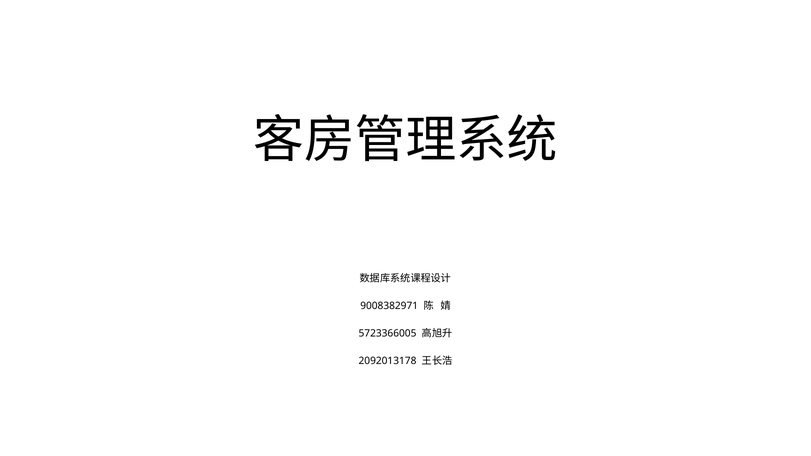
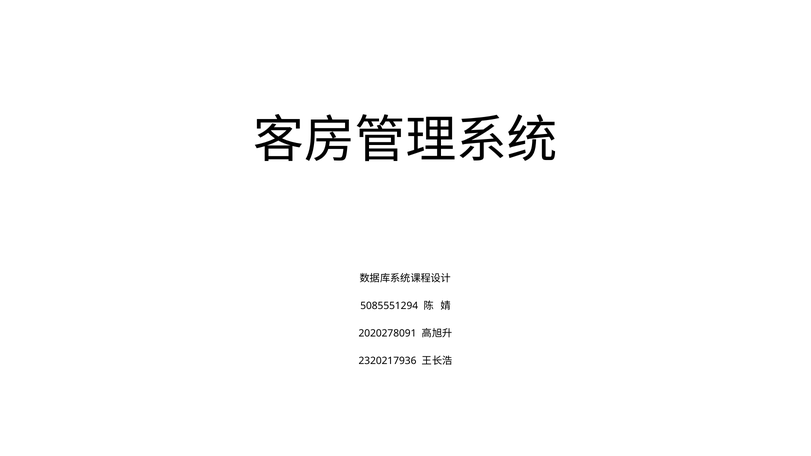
9008382971: 9008382971 -> 5085551294
5723366005: 5723366005 -> 2020278091
2092013178: 2092013178 -> 2320217936
